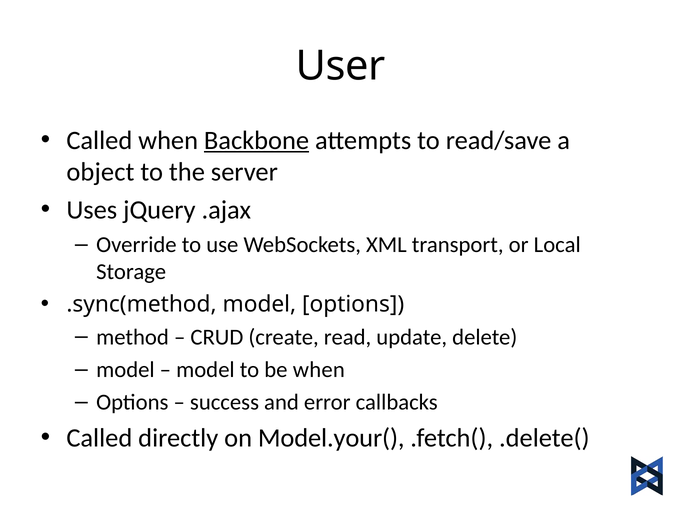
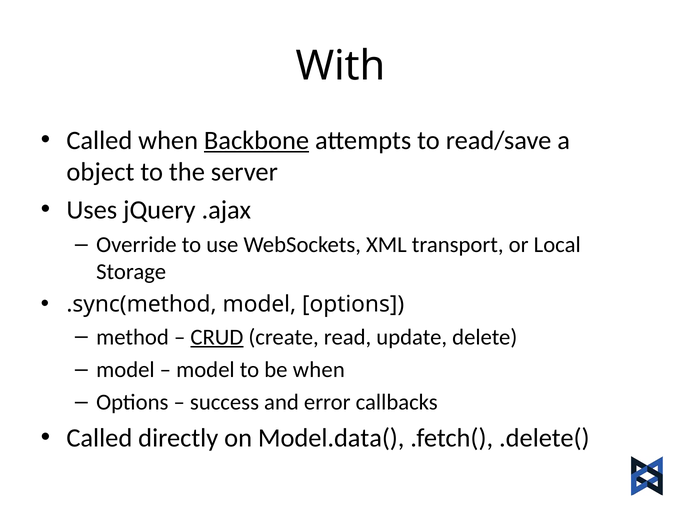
User: User -> With
CRUD underline: none -> present
Model.your(: Model.your( -> Model.data(
